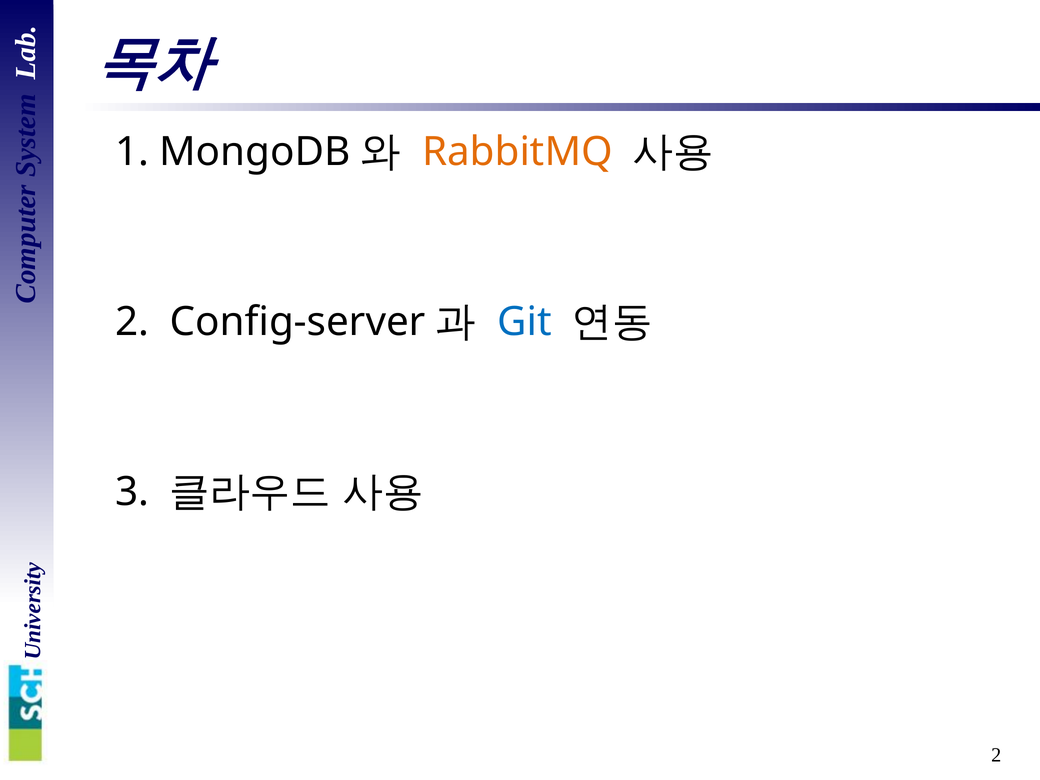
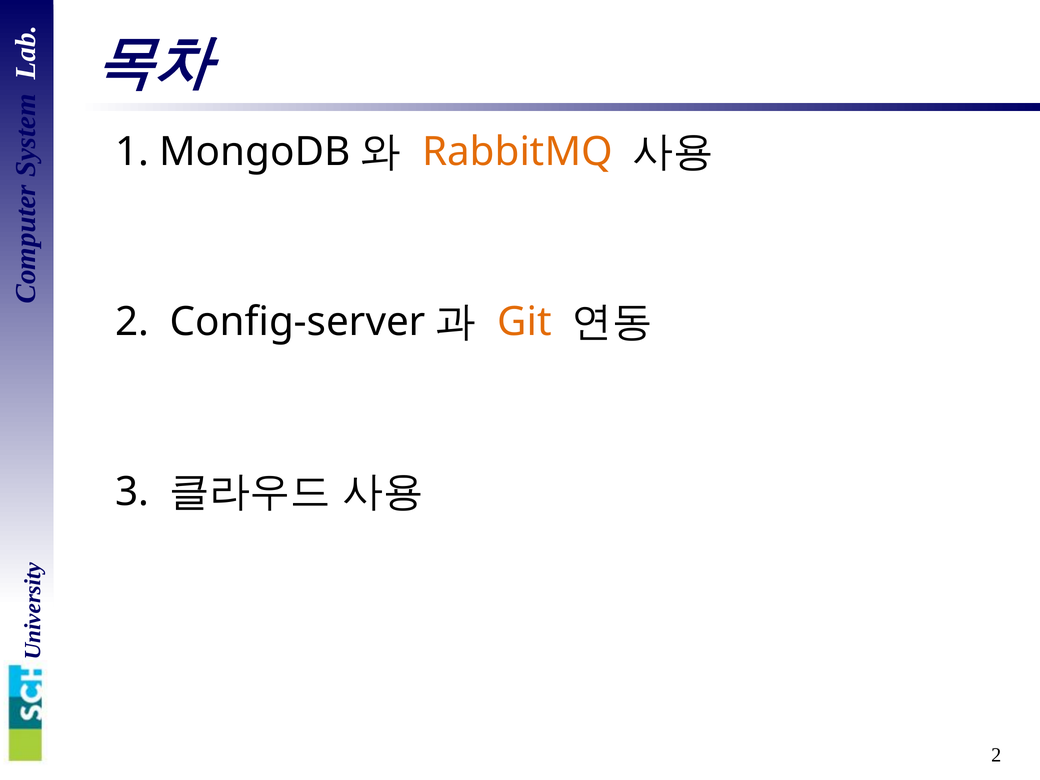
Git colour: blue -> orange
